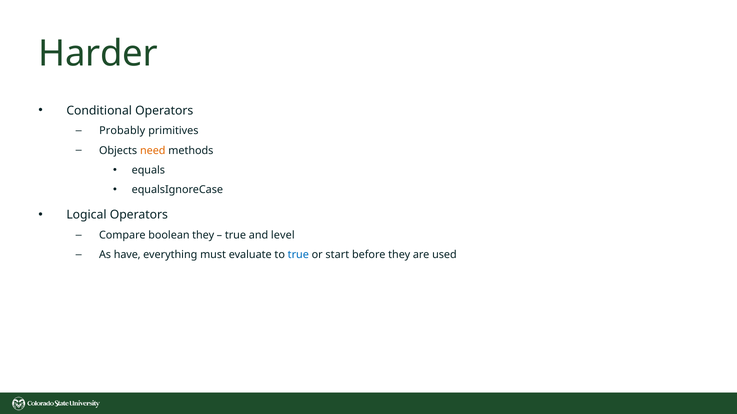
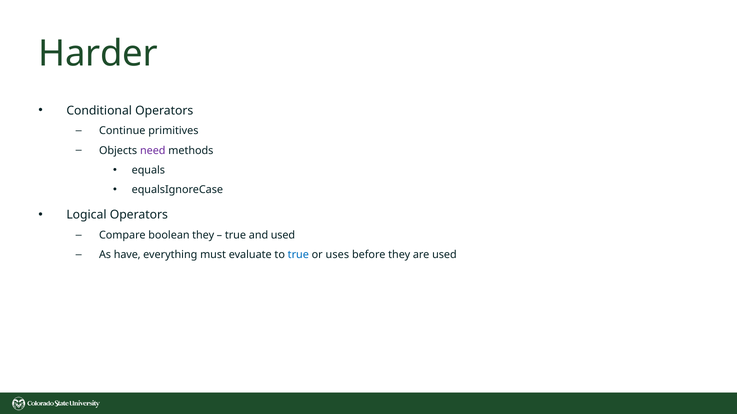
Probably: Probably -> Continue
need colour: orange -> purple
and level: level -> used
start: start -> uses
